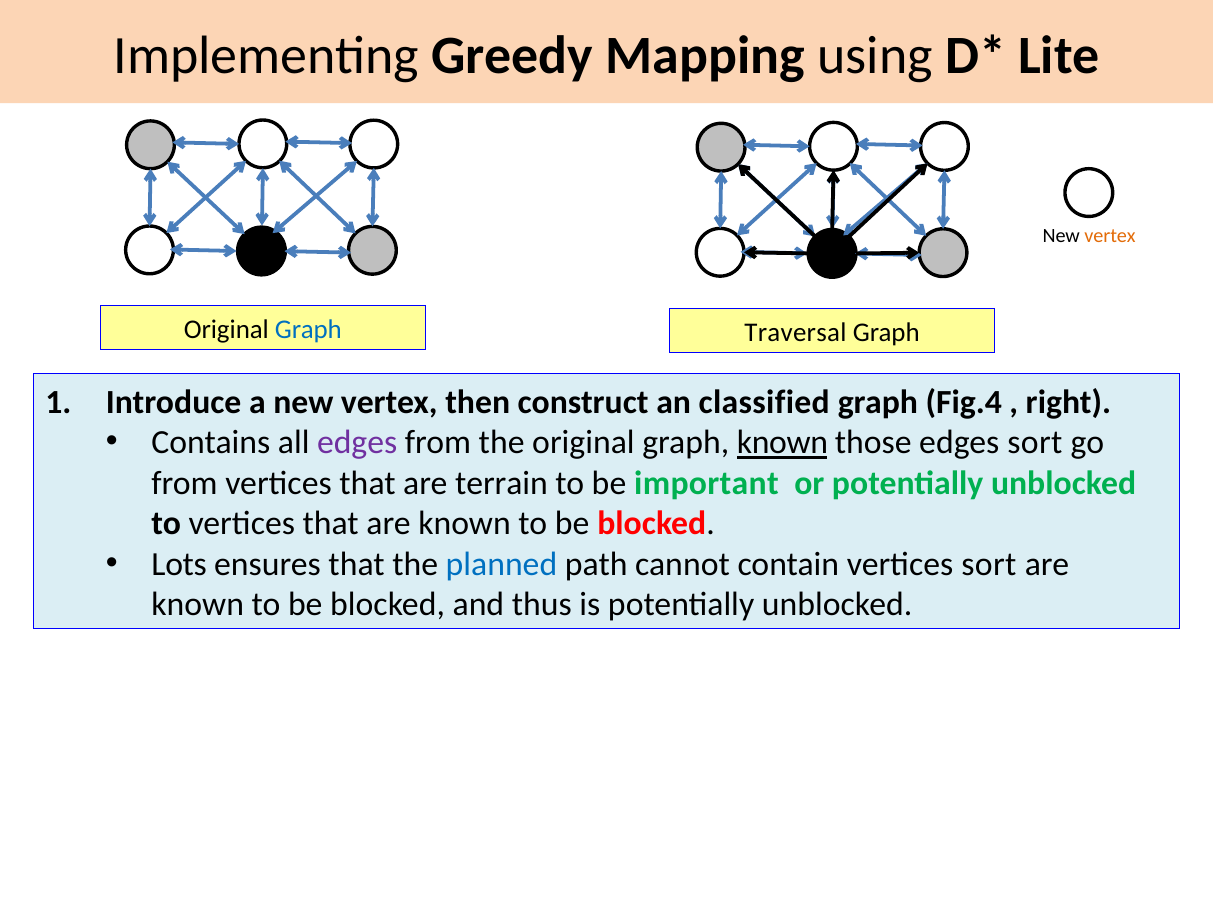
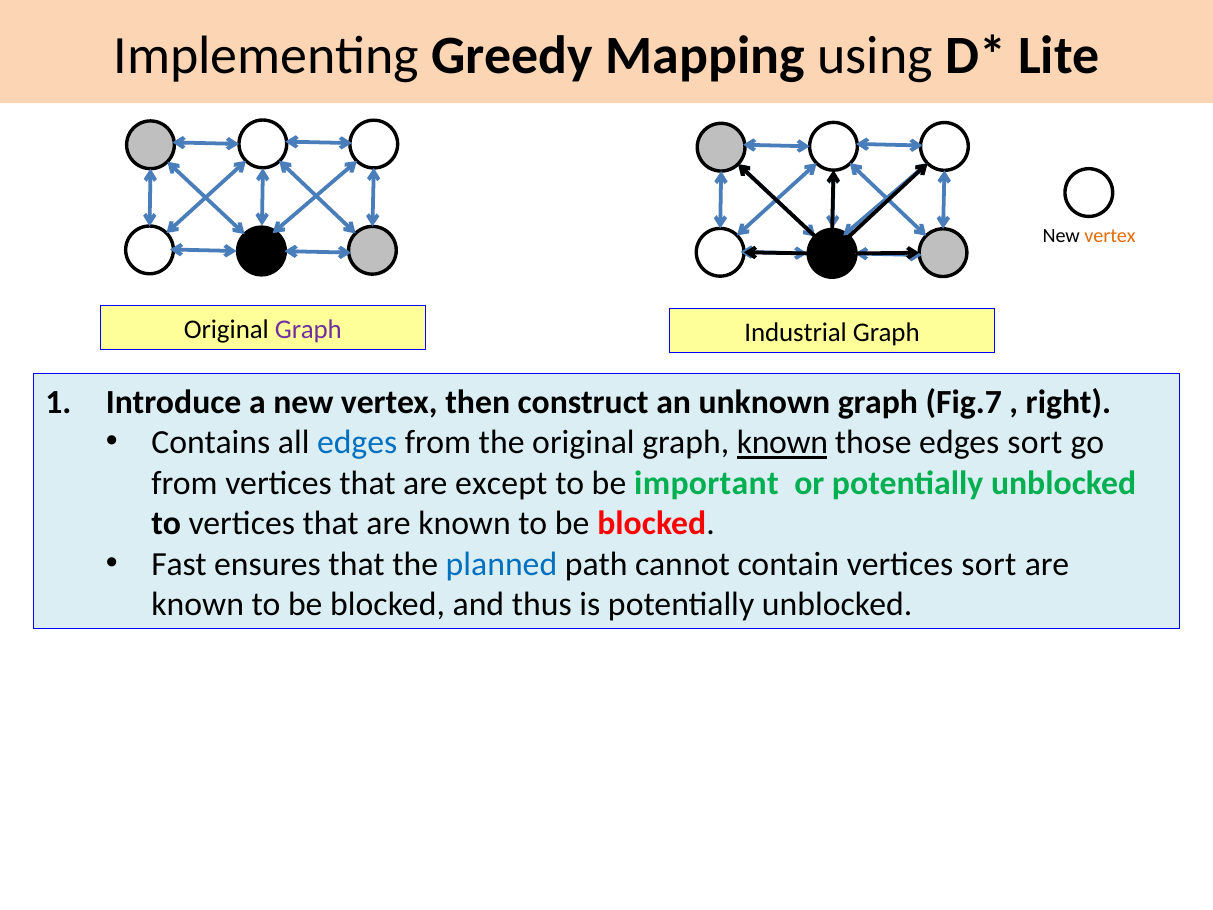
Graph at (308, 330) colour: blue -> purple
Traversal: Traversal -> Industrial
classified: classified -> unknown
Fig.4: Fig.4 -> Fig.7
edges at (357, 443) colour: purple -> blue
terrain: terrain -> except
Lots: Lots -> Fast
